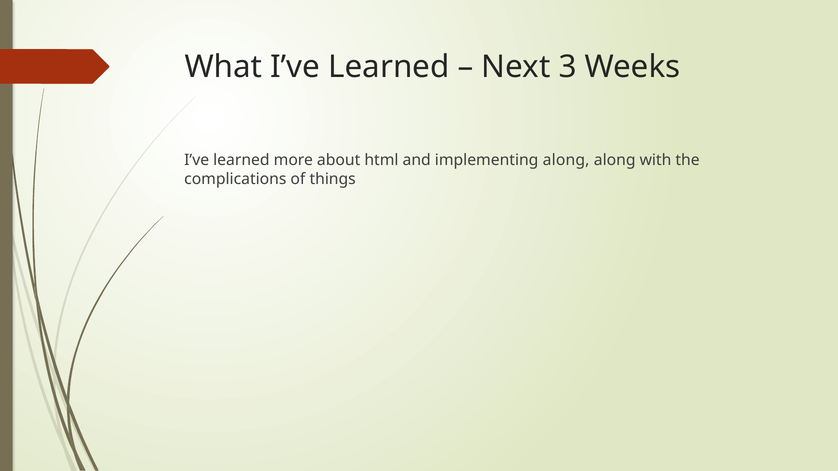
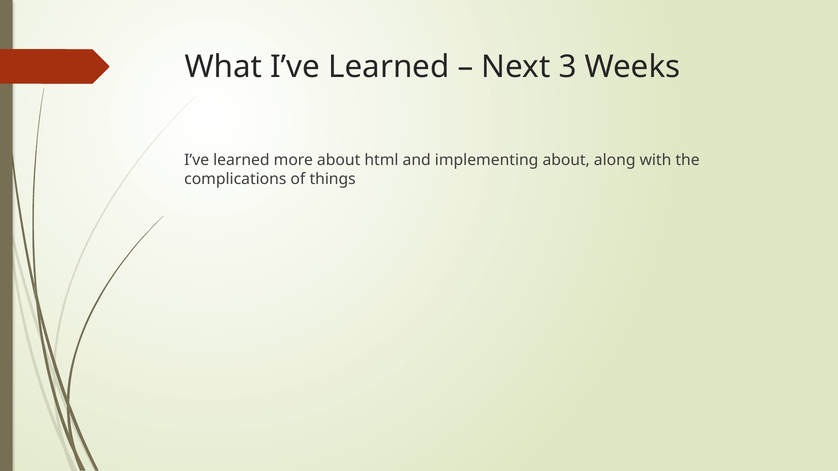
implementing along: along -> about
